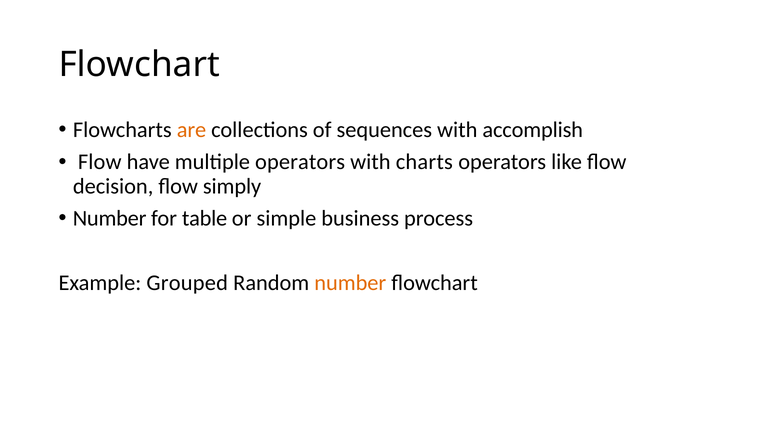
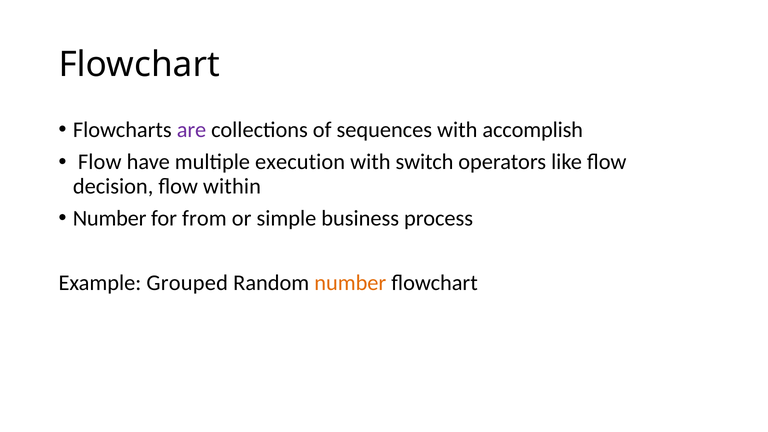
are colour: orange -> purple
multiple operators: operators -> execution
charts: charts -> switch
simply: simply -> within
table: table -> from
